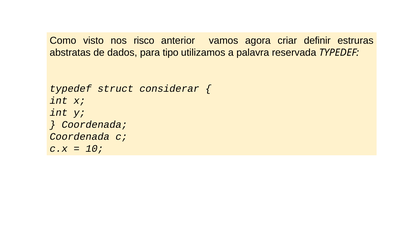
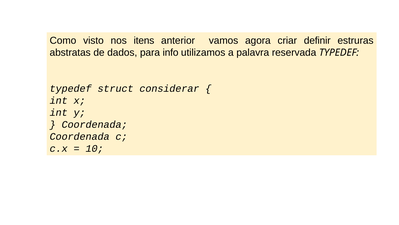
risco: risco -> itens
tipo: tipo -> info
